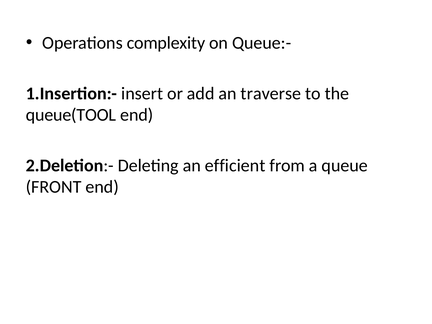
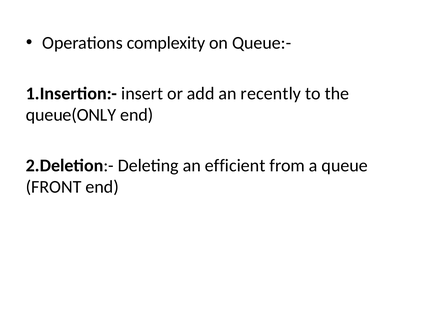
traverse: traverse -> recently
queue(TOOL: queue(TOOL -> queue(ONLY
